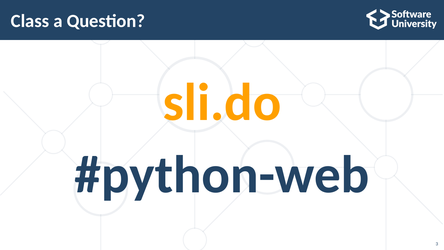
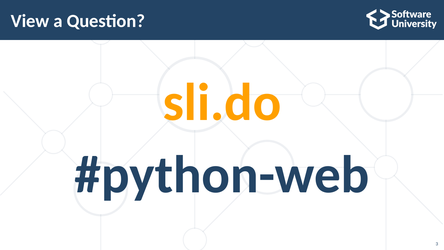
Class: Class -> View
